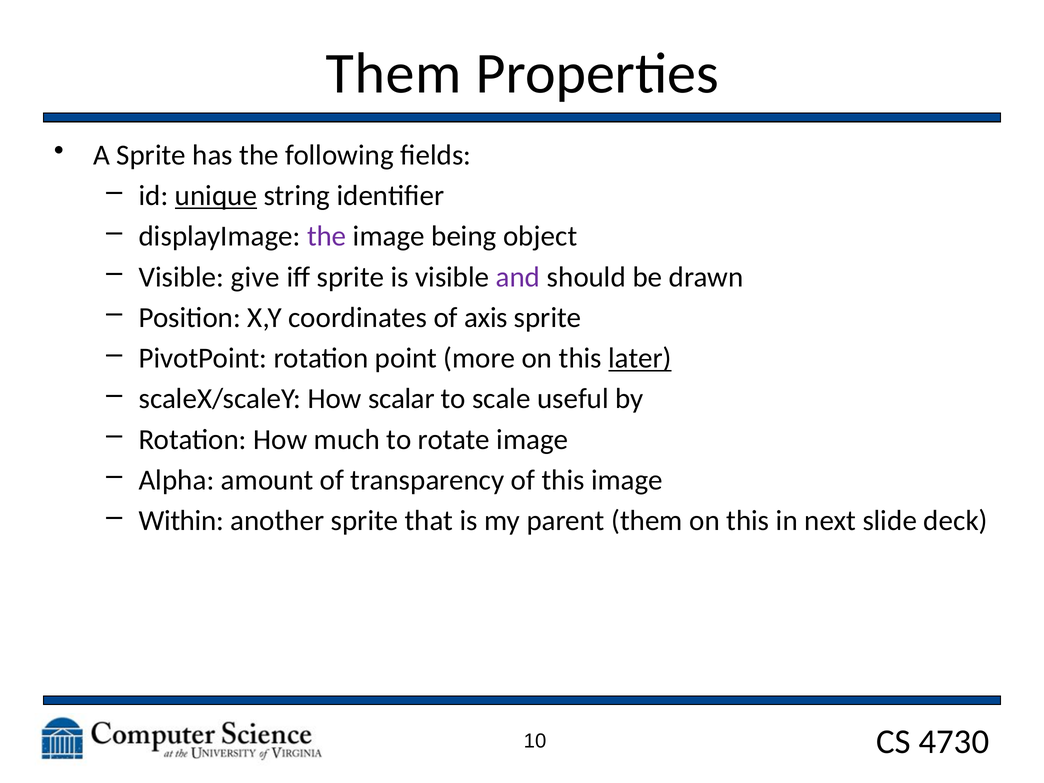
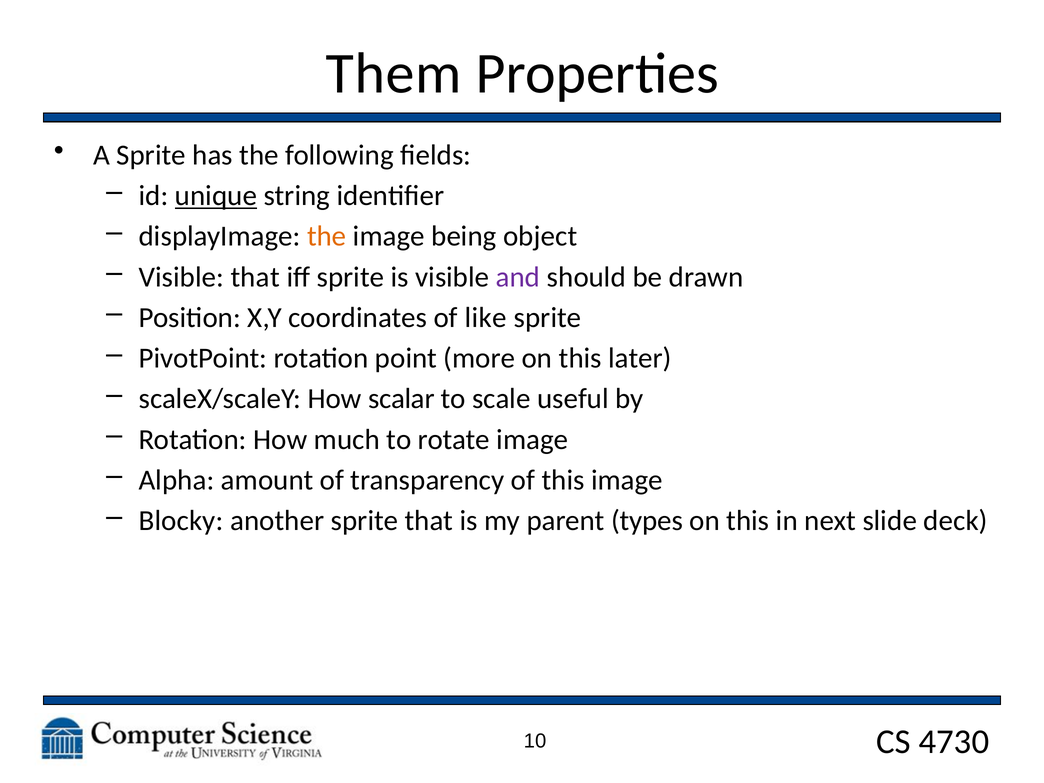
the at (327, 236) colour: purple -> orange
Visible give: give -> that
axis: axis -> like
later underline: present -> none
Within: Within -> Blocky
parent them: them -> types
